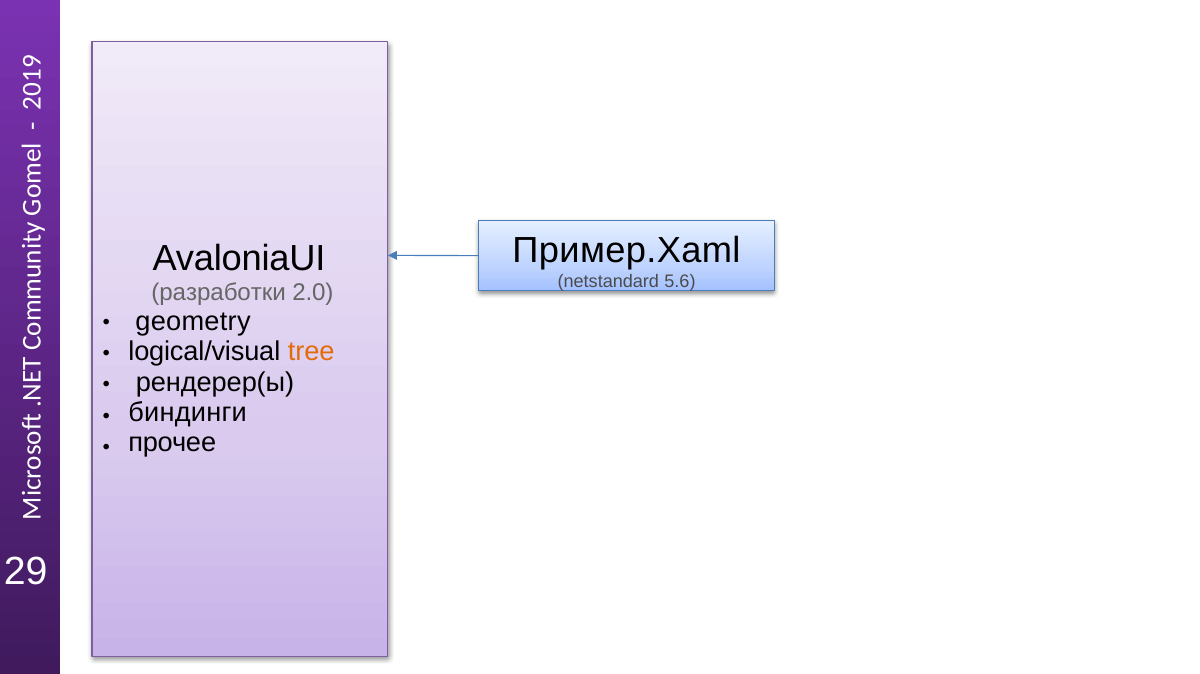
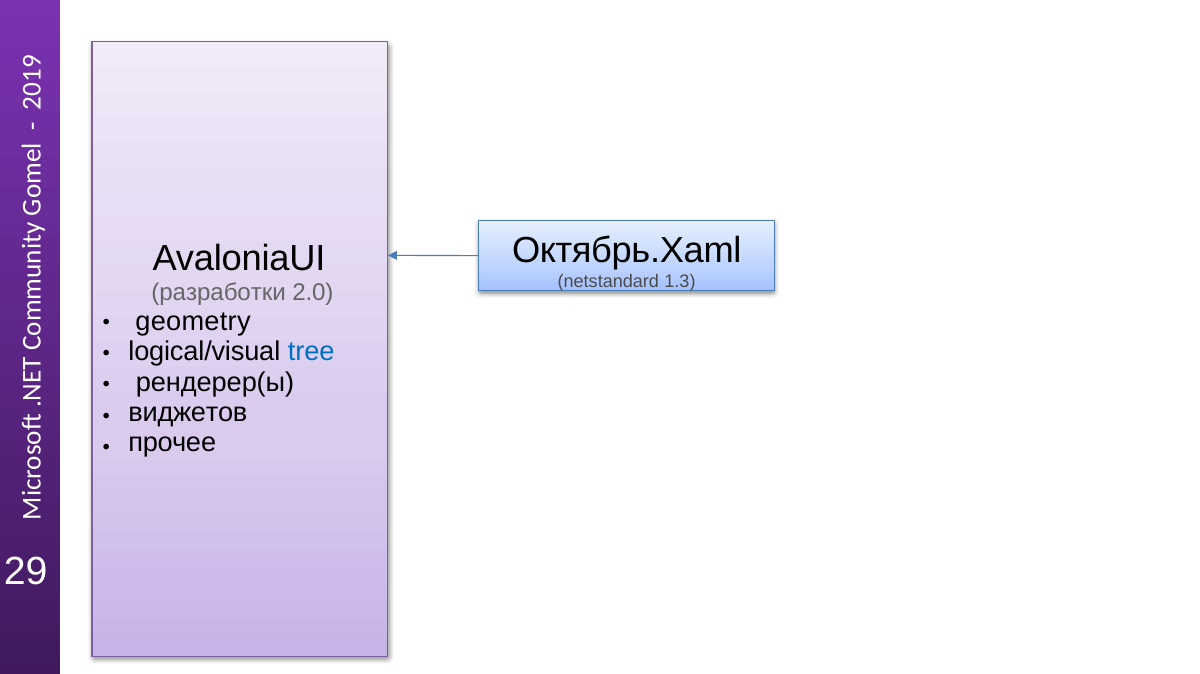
Пример.Xaml: Пример.Xaml -> Октябрь.Xaml
5.6: 5.6 -> 1.3
tree colour: orange -> blue
биндинги: биндинги -> виджетов
